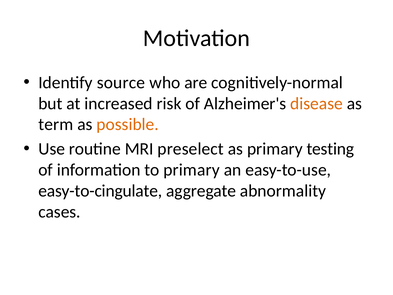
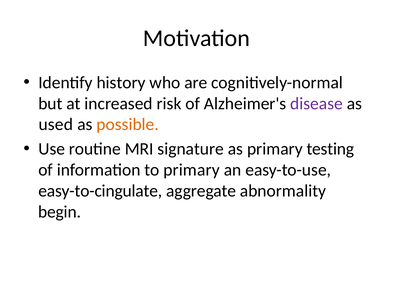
source: source -> history
disease colour: orange -> purple
term: term -> used
preselect: preselect -> signature
cases: cases -> begin
